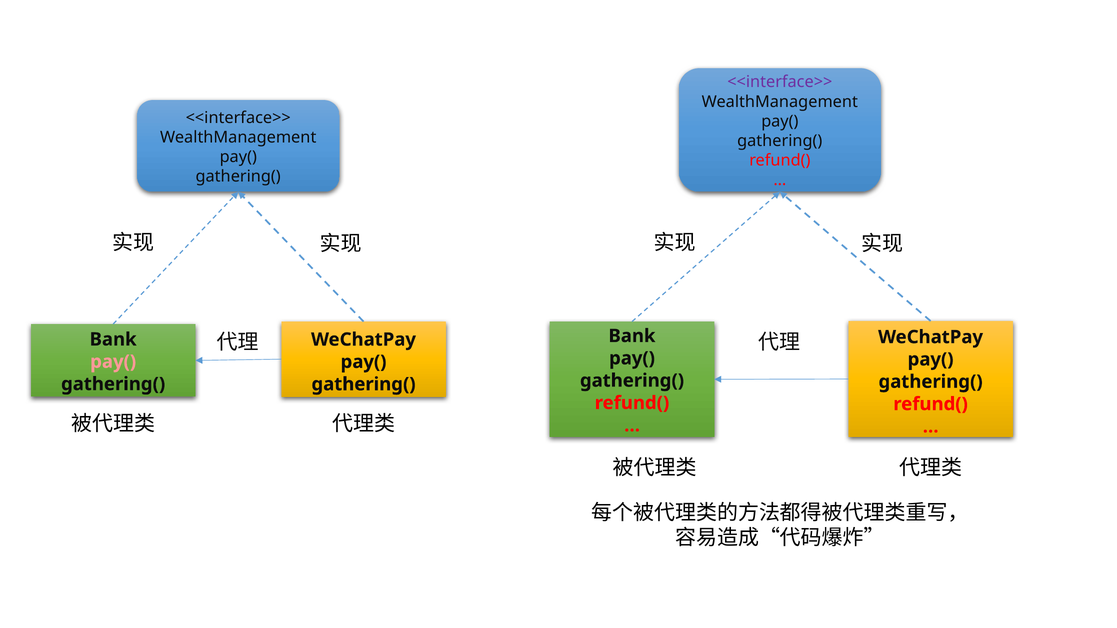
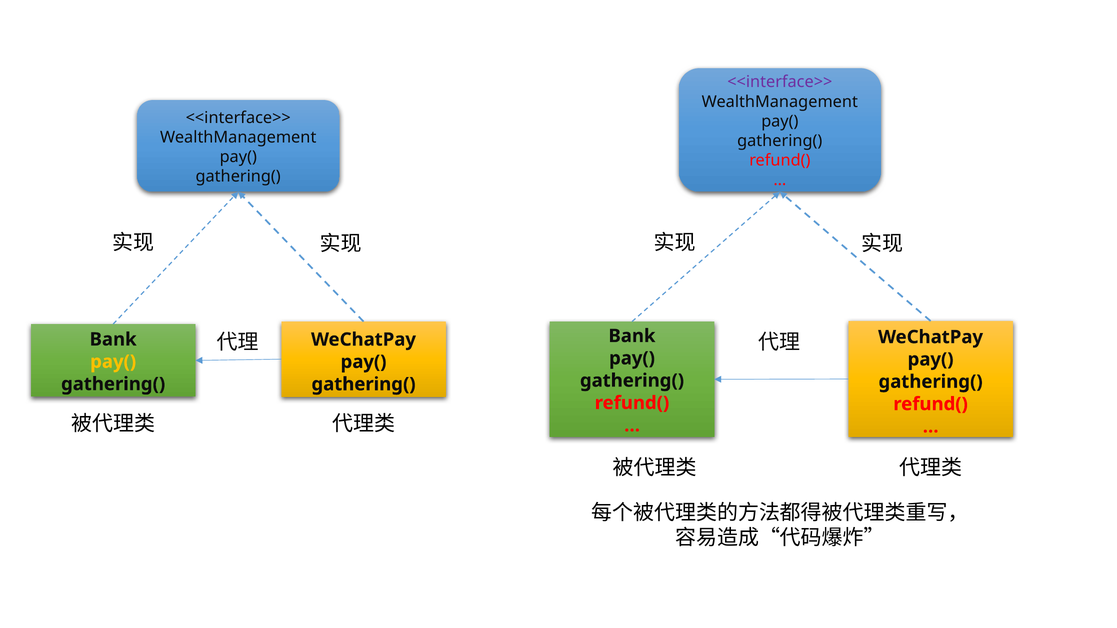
pay( at (113, 362) colour: pink -> yellow
